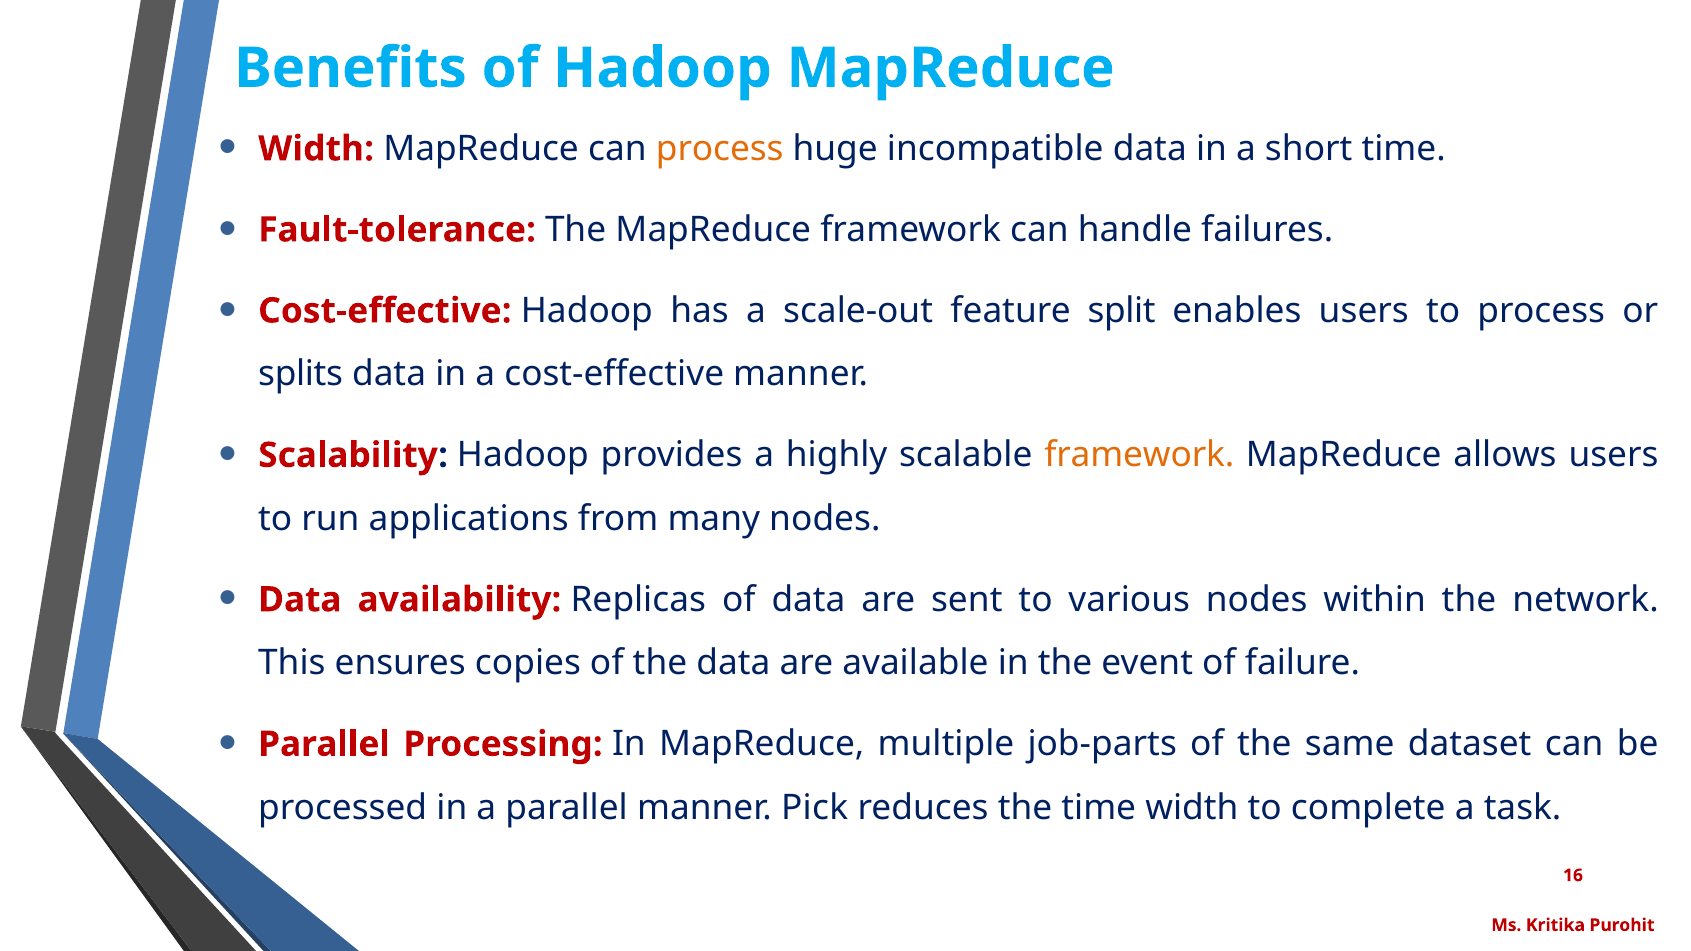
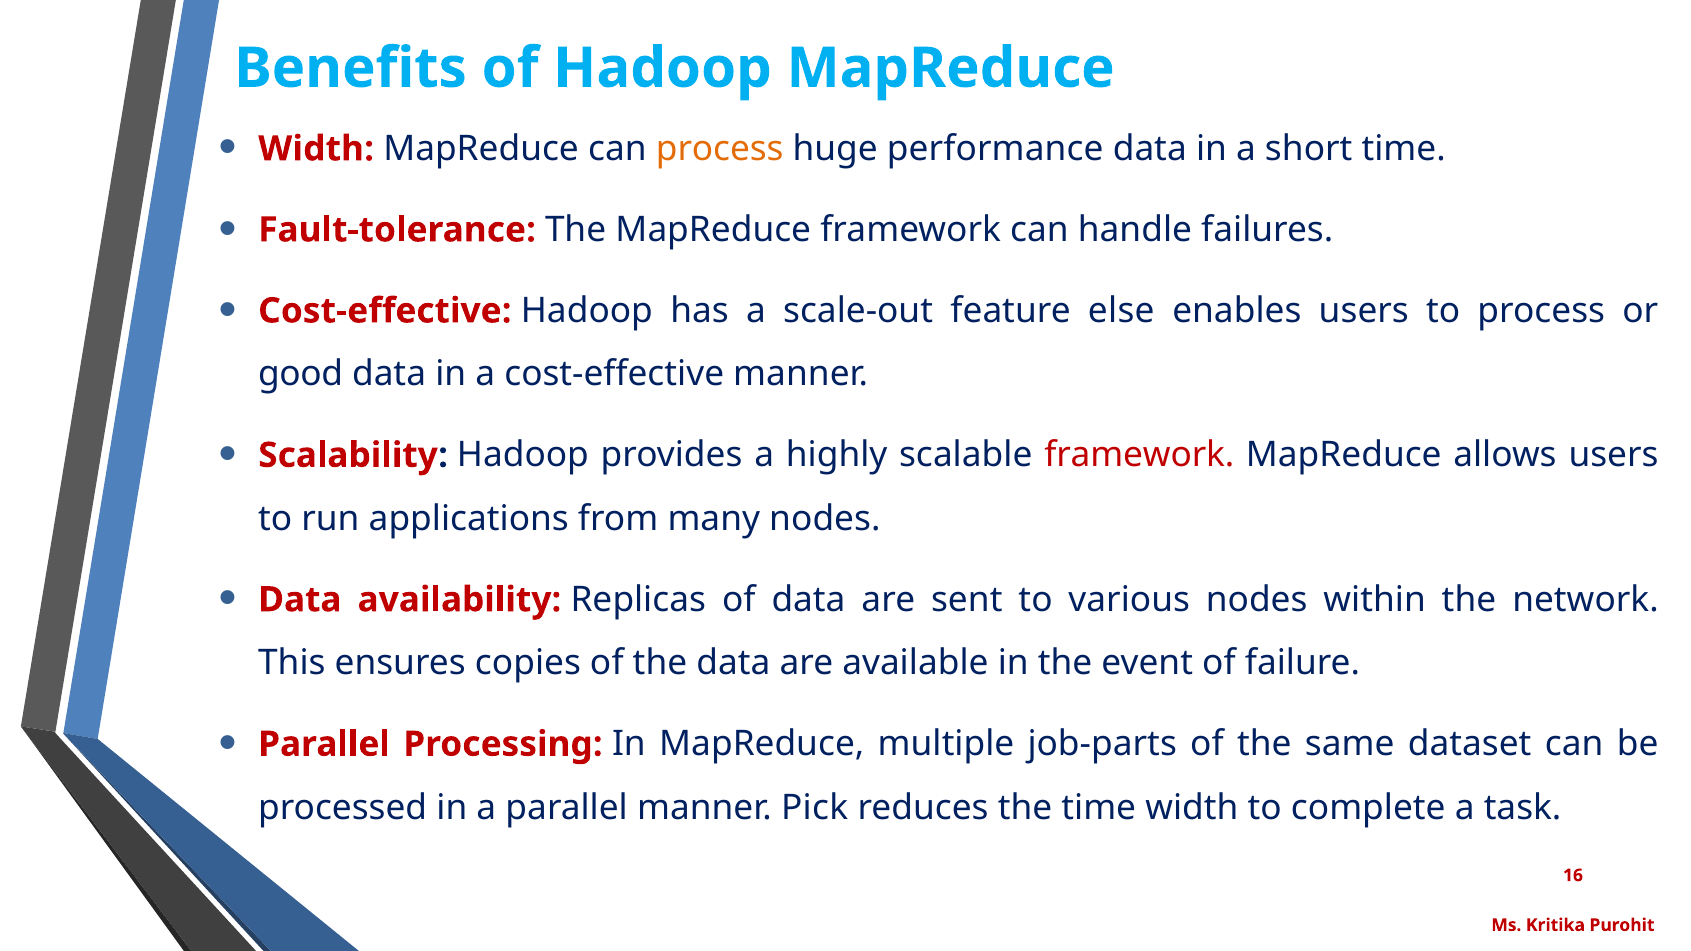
incompatible: incompatible -> performance
split: split -> else
splits: splits -> good
framework at (1139, 455) colour: orange -> red
